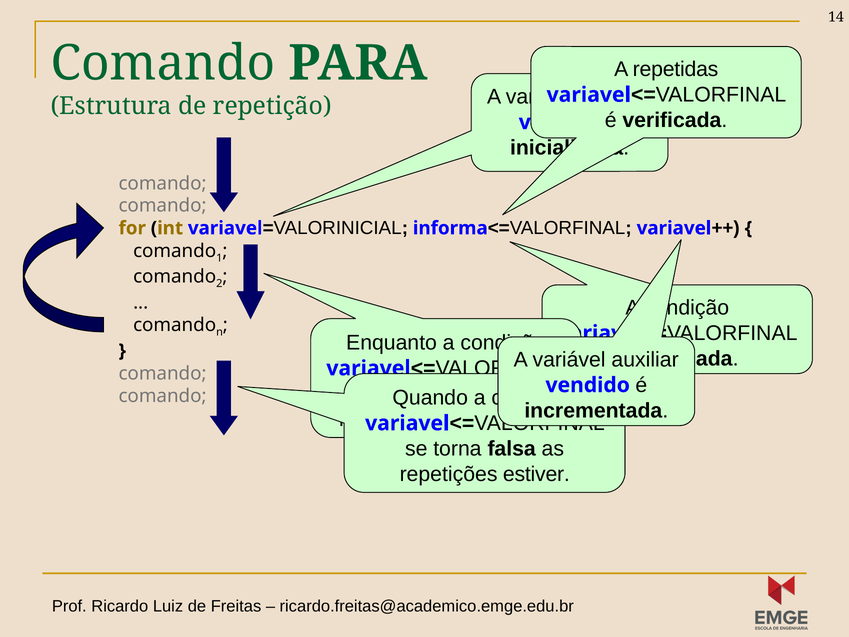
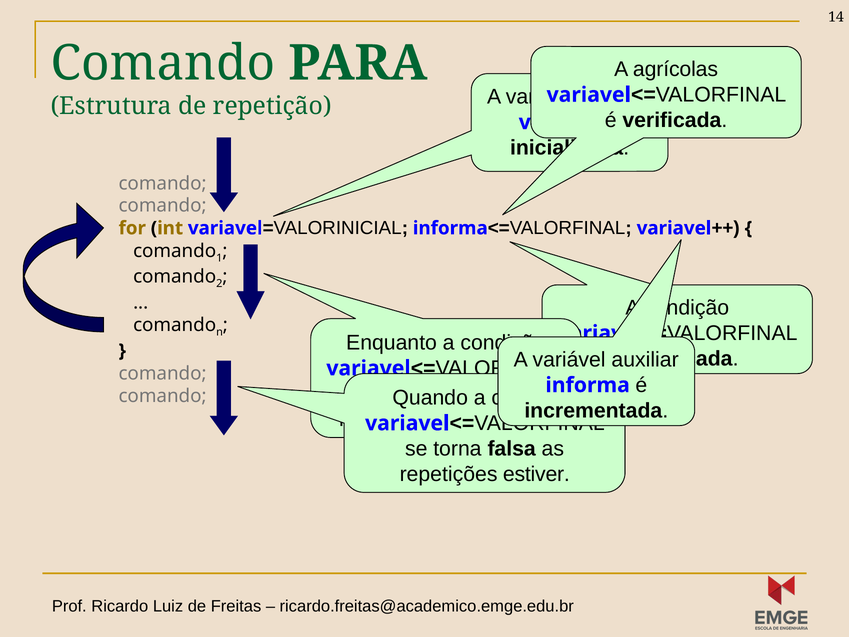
repetidas: repetidas -> agrícolas
vendido at (588, 385): vendido -> informa
